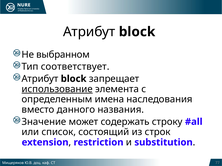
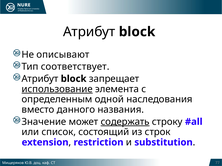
выбранном: выбранном -> описывают
имена: имена -> одной
содержать underline: none -> present
